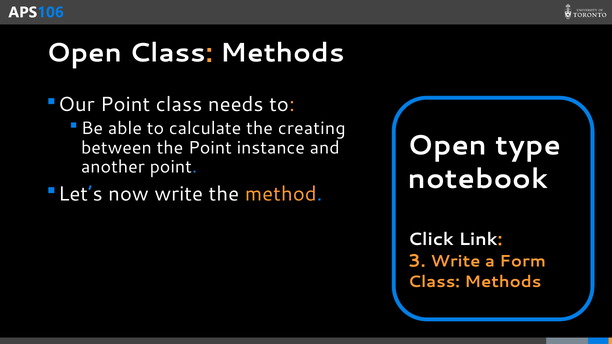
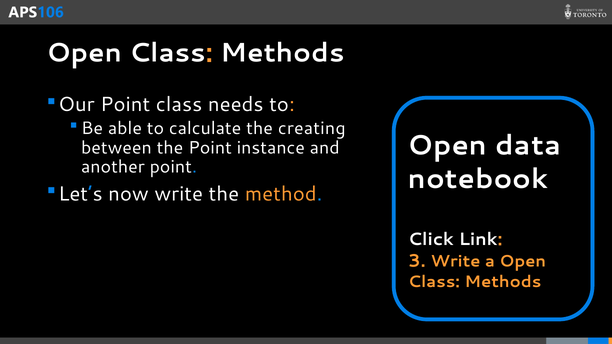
type: type -> data
a Form: Form -> Open
